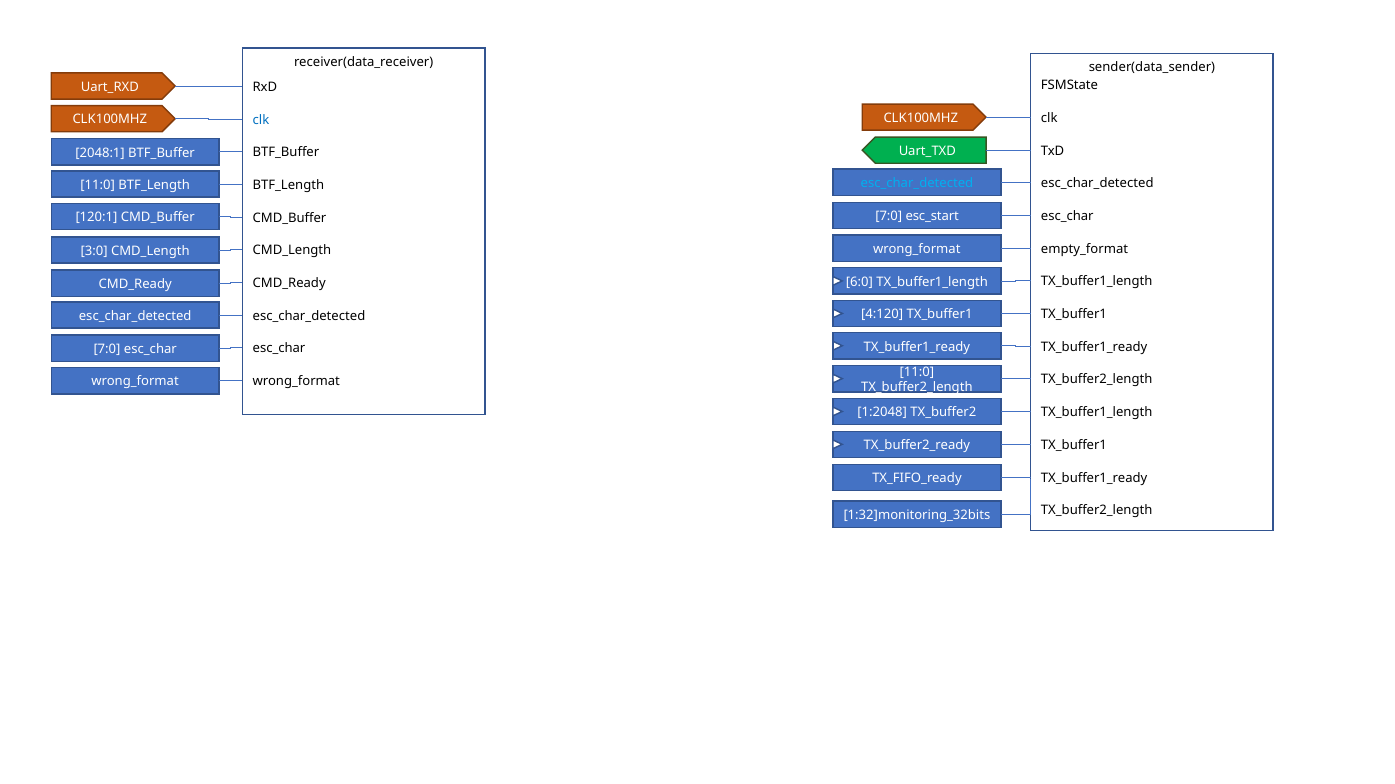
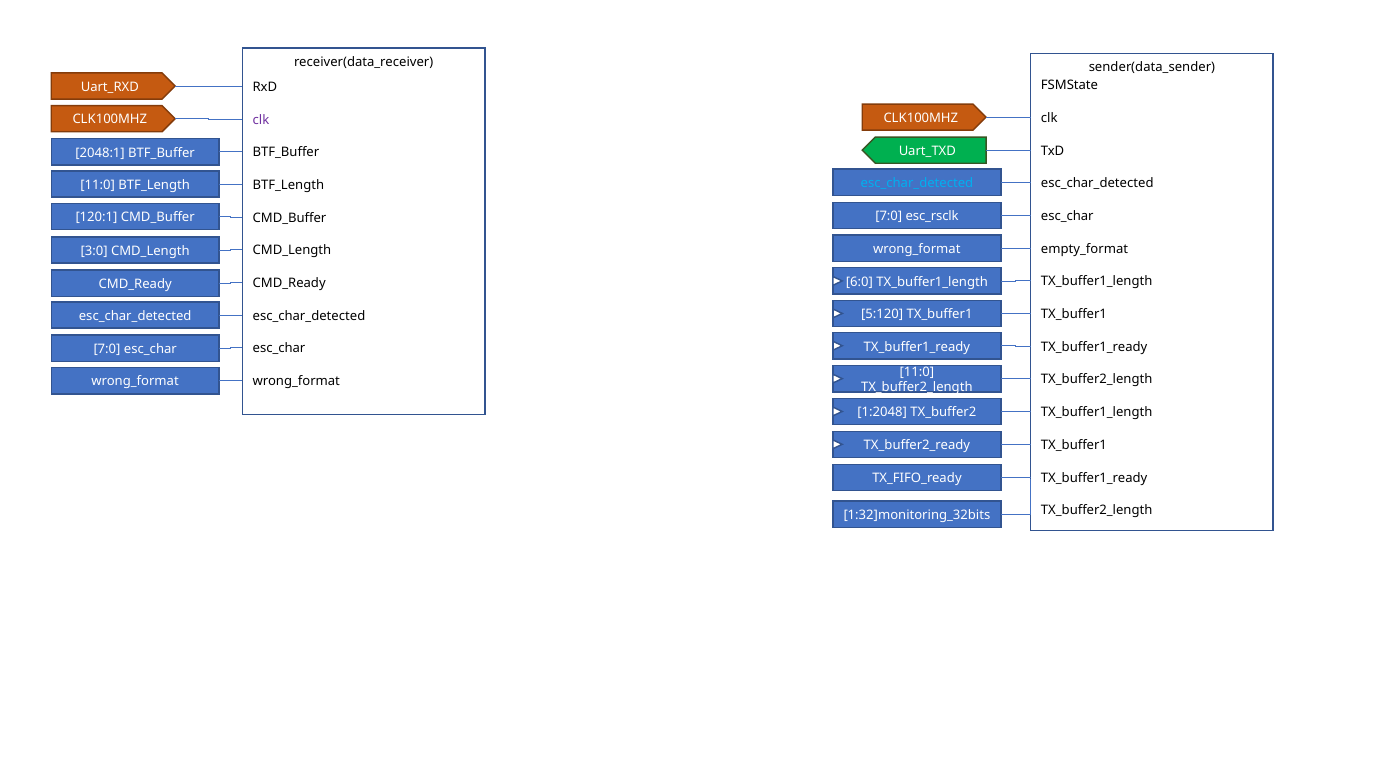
clk at (261, 120) colour: blue -> purple
esc_start: esc_start -> esc_rsclk
4:120: 4:120 -> 5:120
